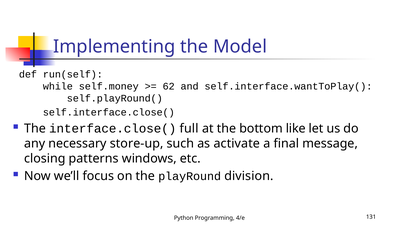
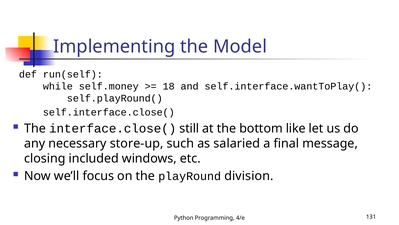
62: 62 -> 18
full: full -> still
activate: activate -> salaried
patterns: patterns -> included
